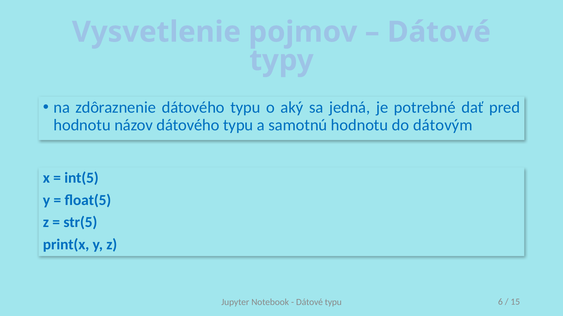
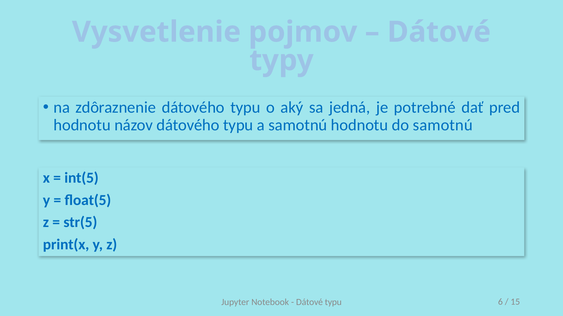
do dátovým: dátovým -> samotnú
